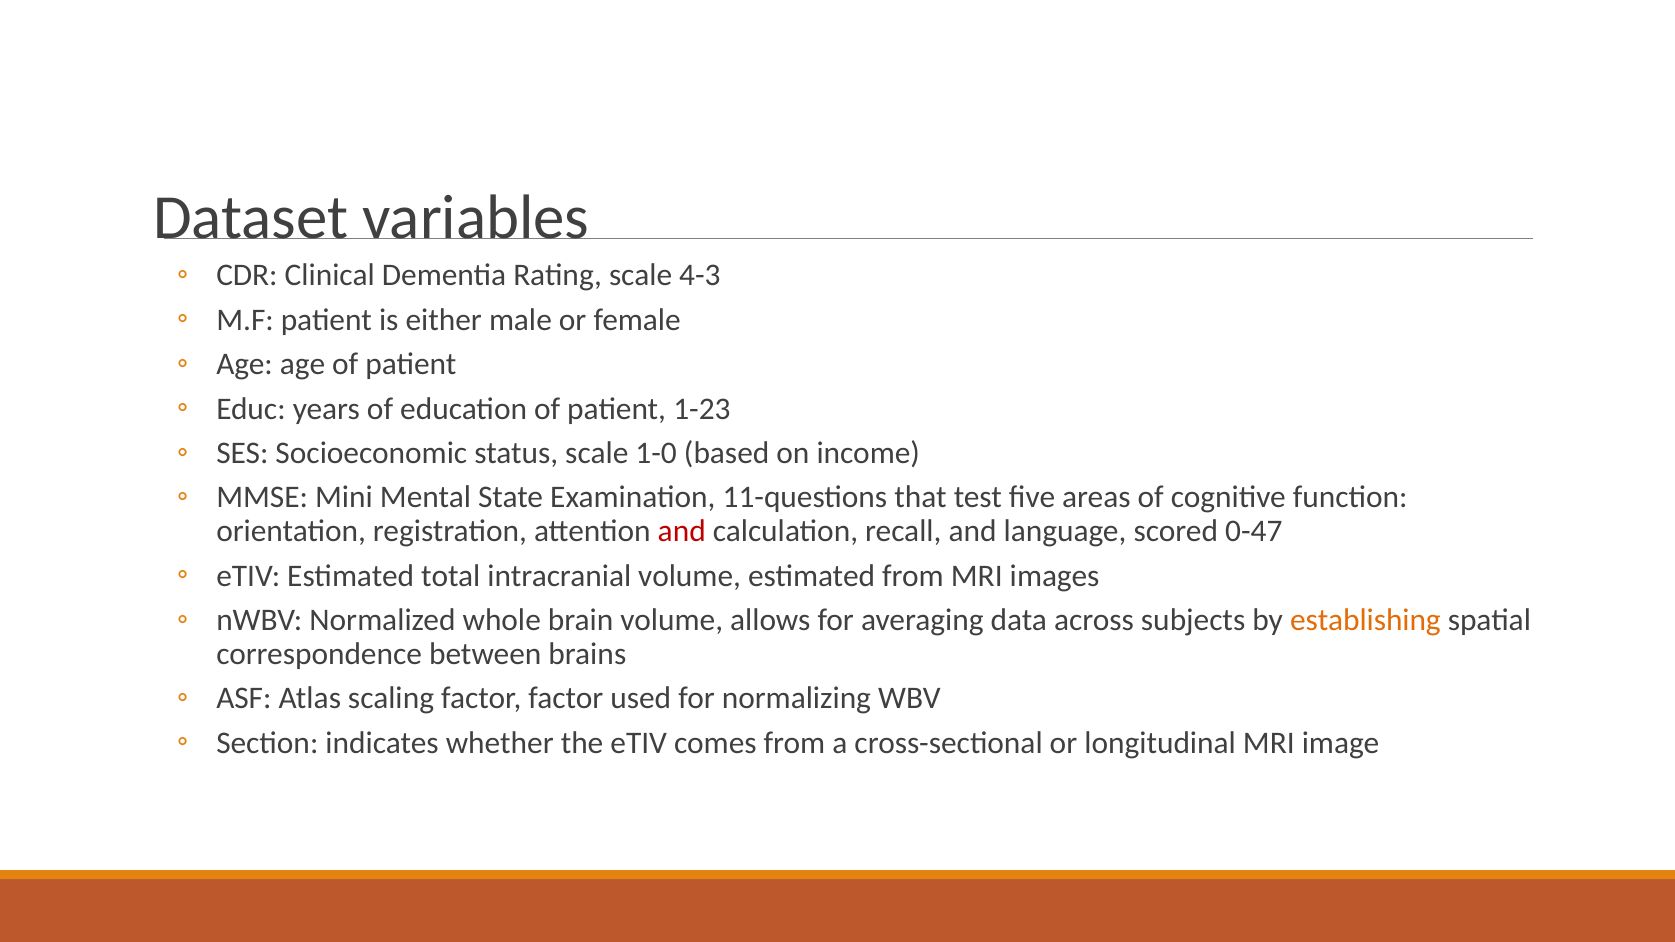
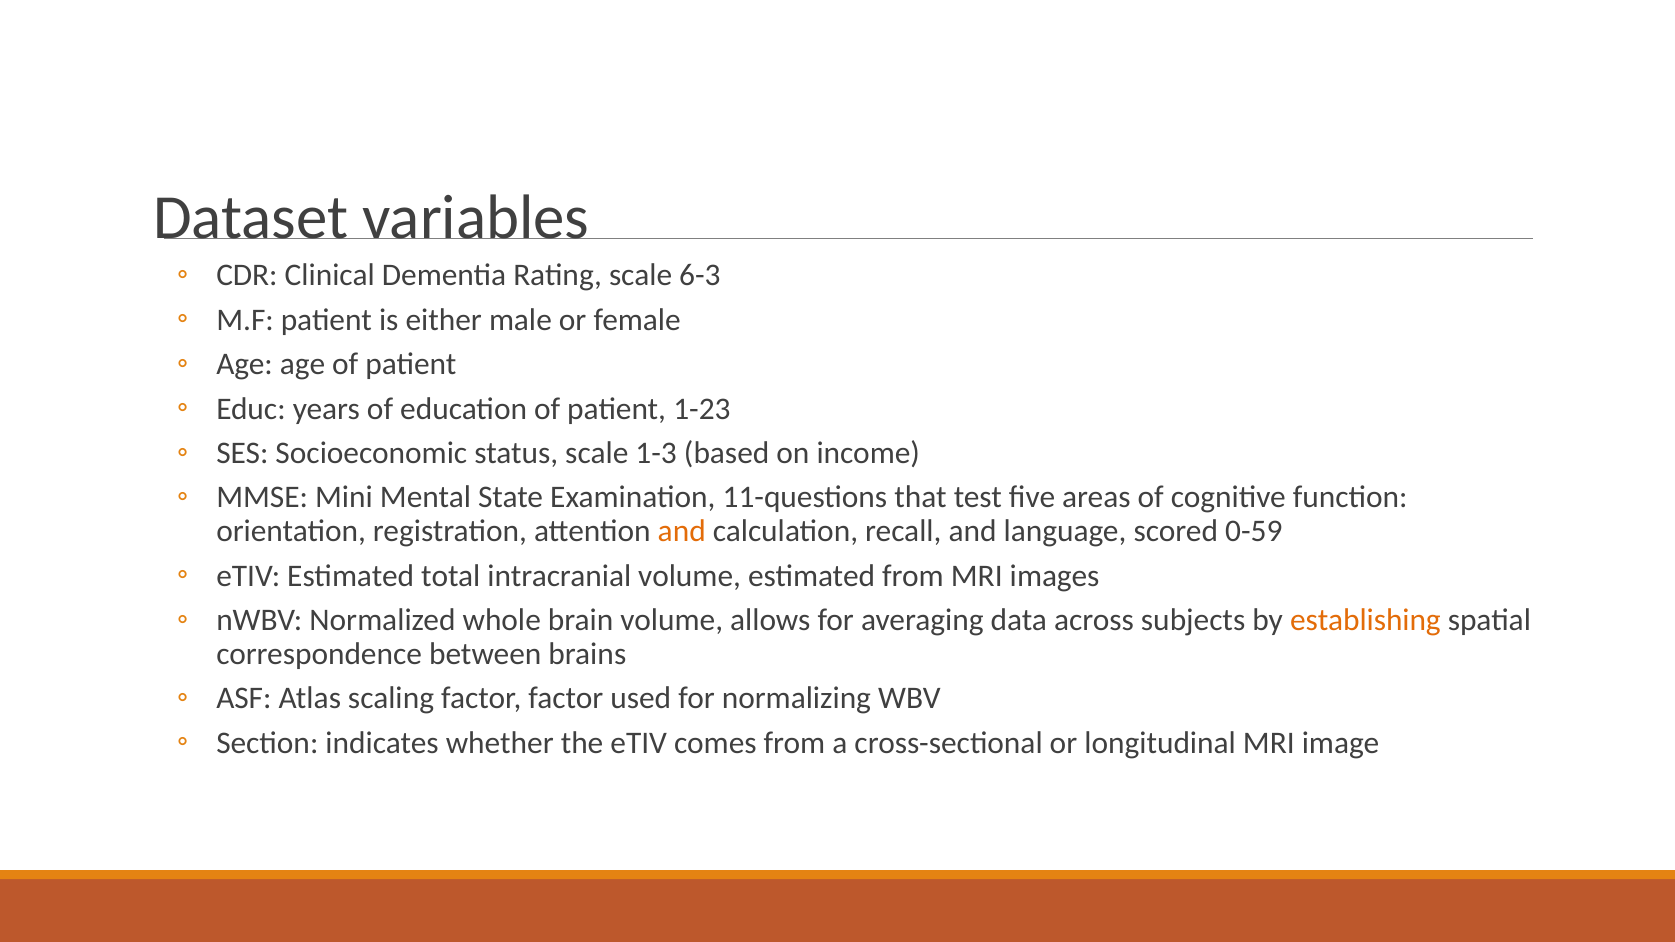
4-3: 4-3 -> 6-3
1-0: 1-0 -> 1-3
and at (682, 532) colour: red -> orange
0-47: 0-47 -> 0-59
